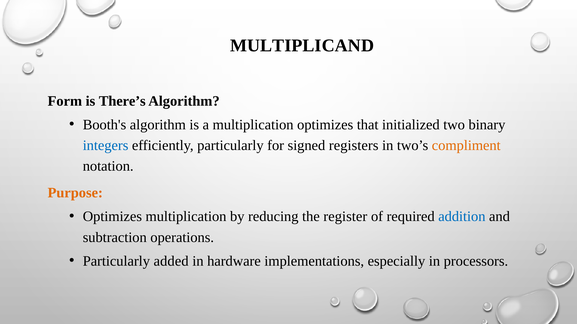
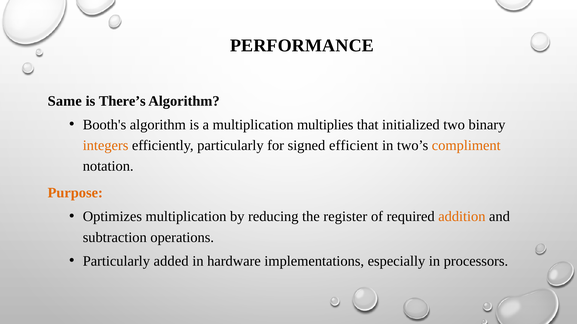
MULTIPLICAND: MULTIPLICAND -> PERFORMANCE
Form: Form -> Same
multiplication optimizes: optimizes -> multiplies
integers colour: blue -> orange
registers: registers -> efficient
addition colour: blue -> orange
